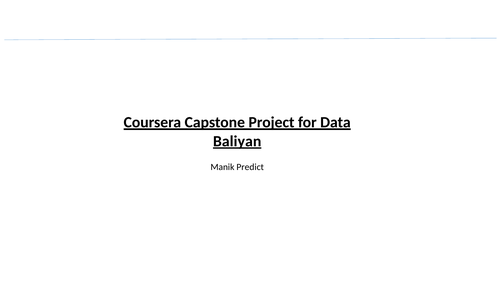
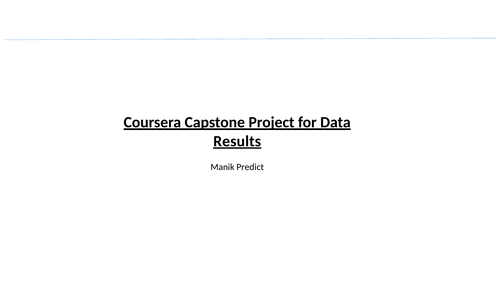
Baliyan: Baliyan -> Results
